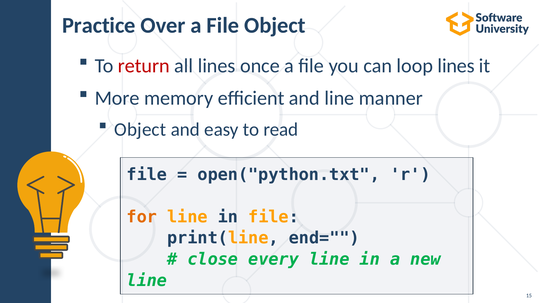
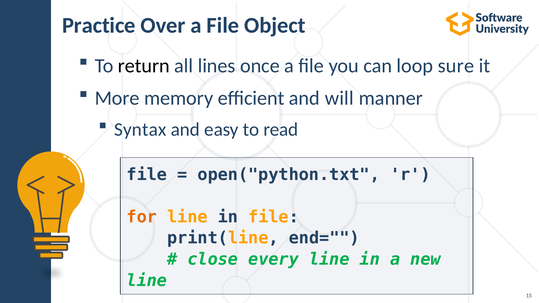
return colour: red -> black
loop lines: lines -> sure
and line: line -> will
Object at (140, 129): Object -> Syntax
